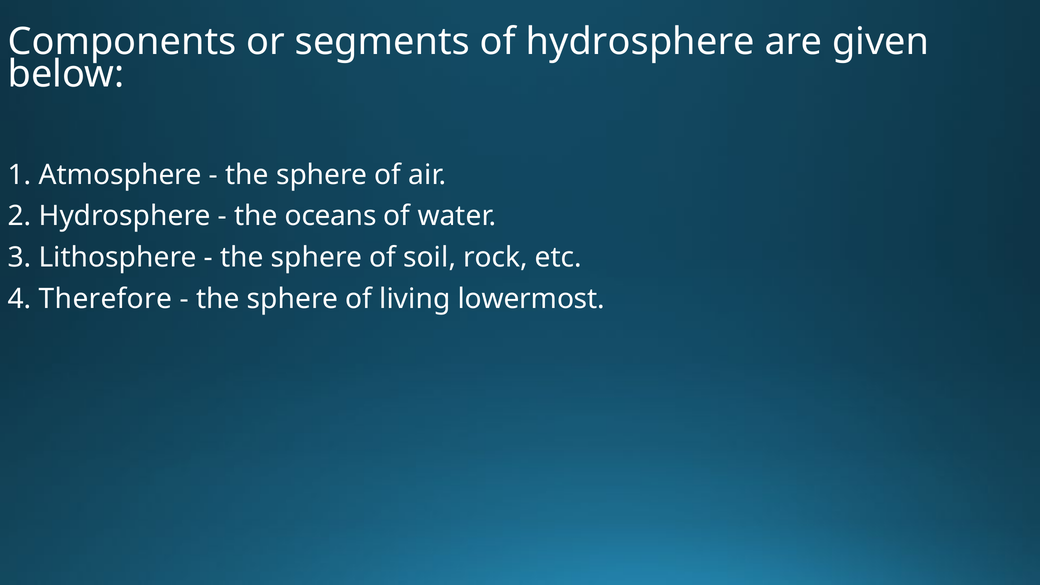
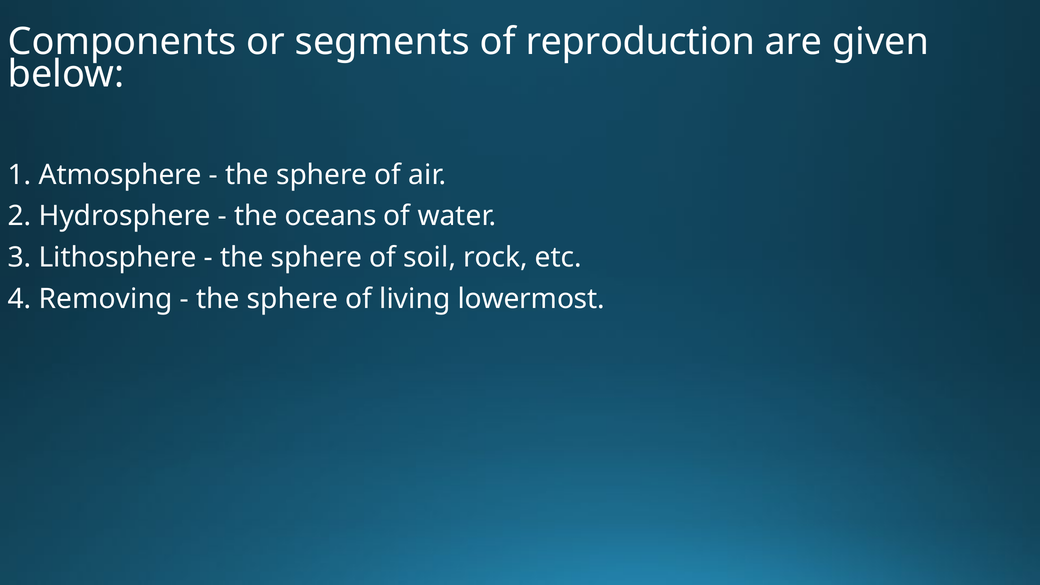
of hydrosphere: hydrosphere -> reproduction
Therefore: Therefore -> Removing
